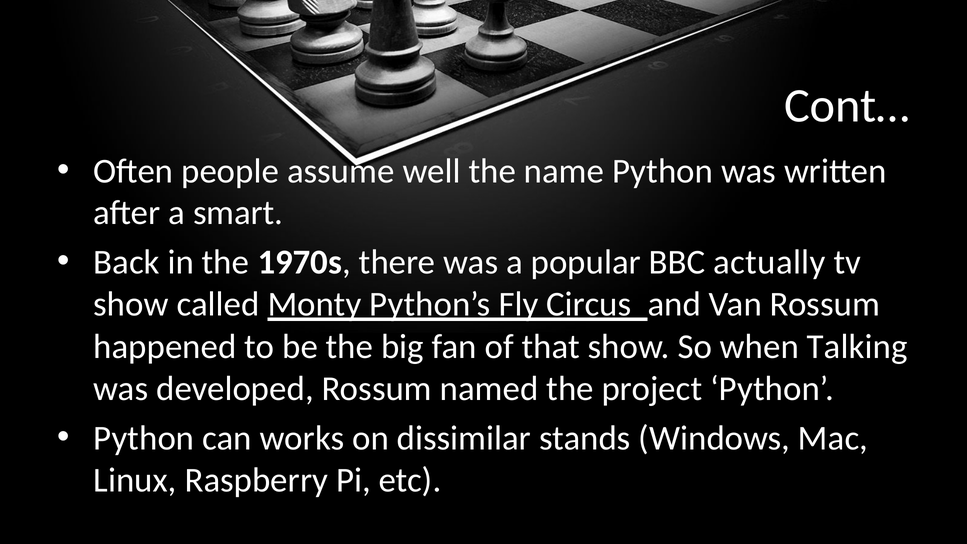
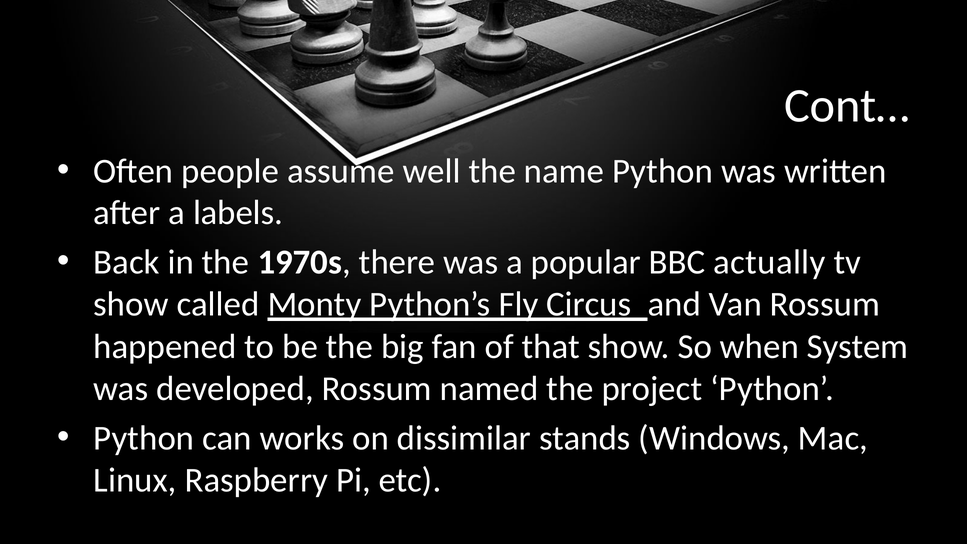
smart: smart -> labels
Talking: Talking -> System
